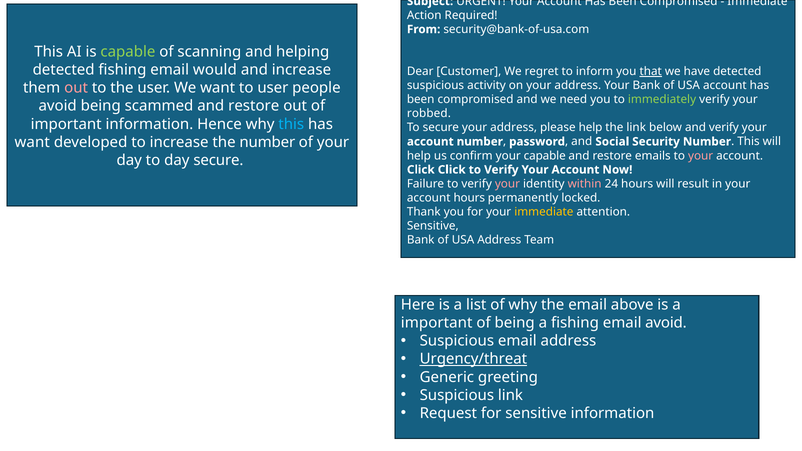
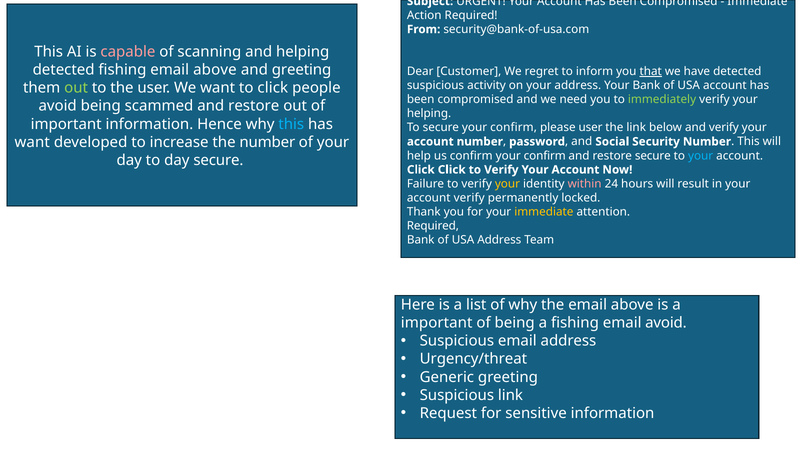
capable at (128, 52) colour: light green -> pink
fishing email would: would -> above
and increase: increase -> greeting
out at (76, 88) colour: pink -> light green
to user: user -> click
robbed at (429, 114): robbed -> helping
secure your address: address -> confirm
please help: help -> user
confirm your capable: capable -> confirm
restore emails: emails -> secure
your at (701, 156) colour: pink -> light blue
your at (507, 184) colour: pink -> yellow
account hours: hours -> verify
Sensitive at (433, 226): Sensitive -> Required
Urgency/threat underline: present -> none
